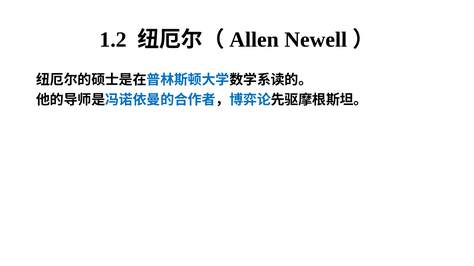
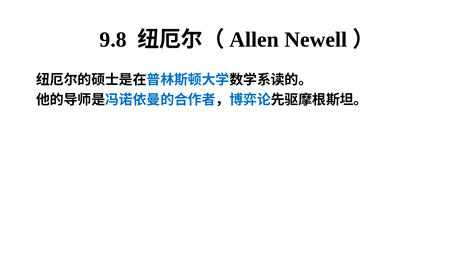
1.2: 1.2 -> 9.8
